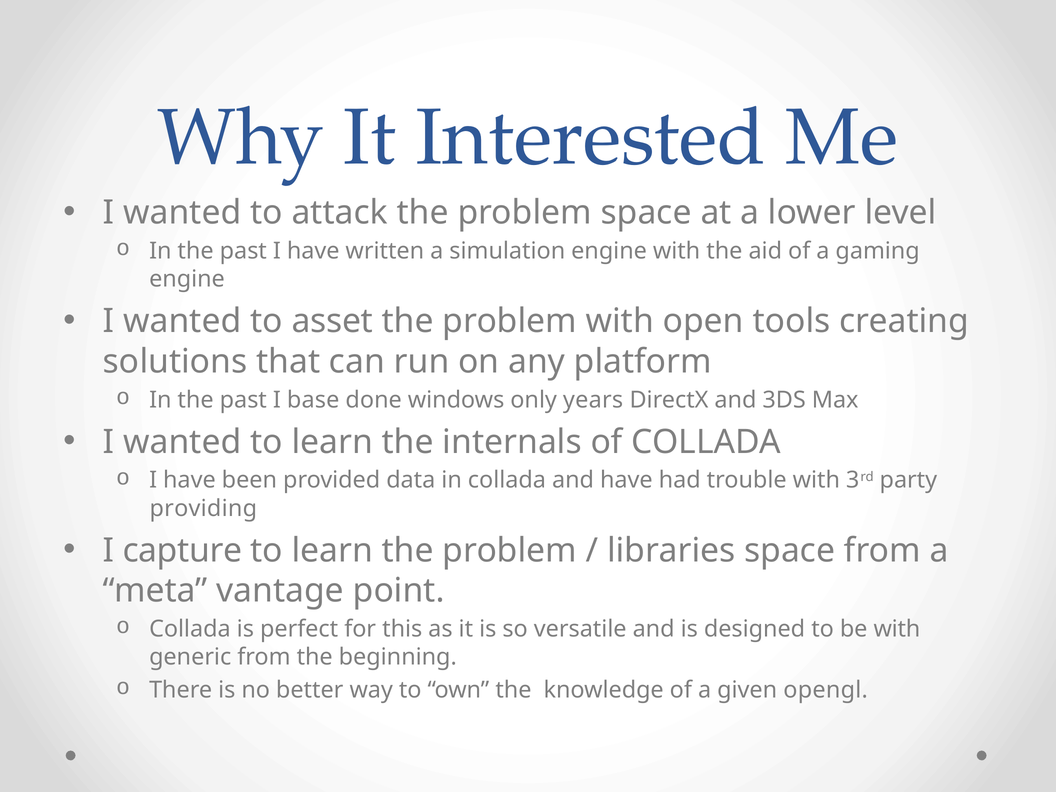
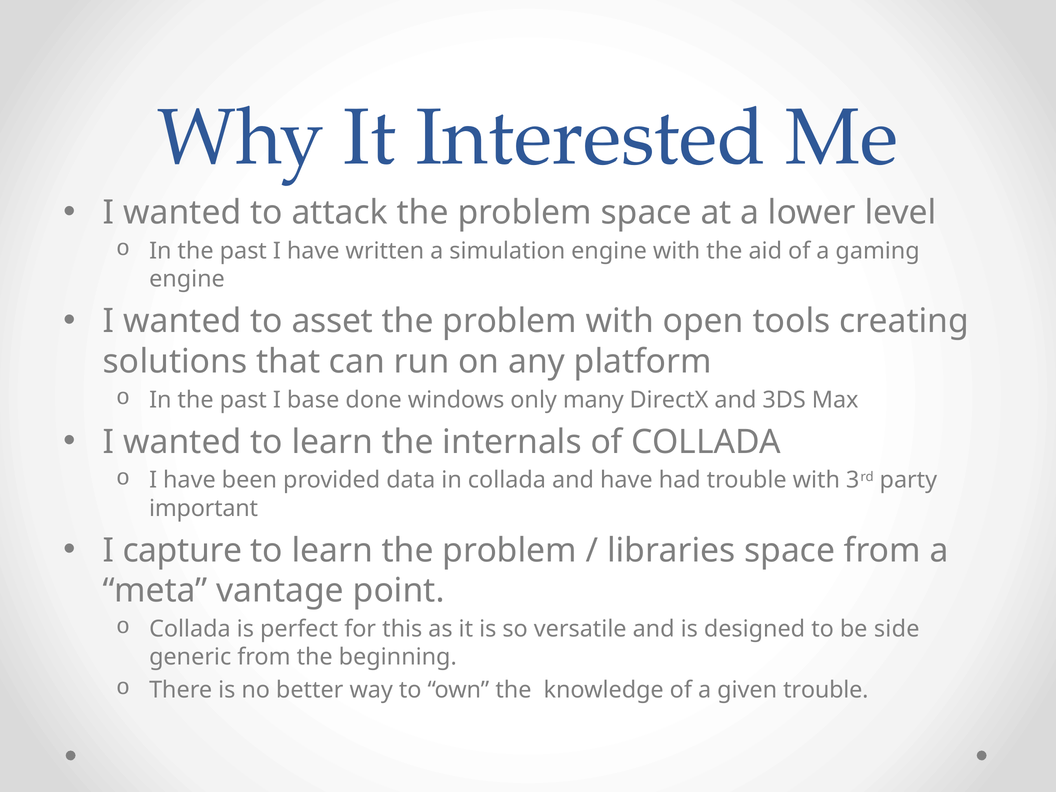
years: years -> many
providing: providing -> important
be with: with -> side
given opengl: opengl -> trouble
